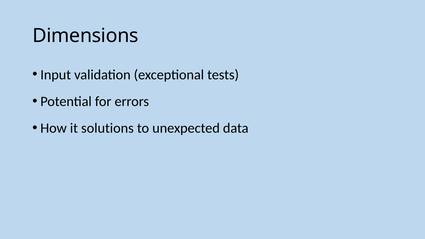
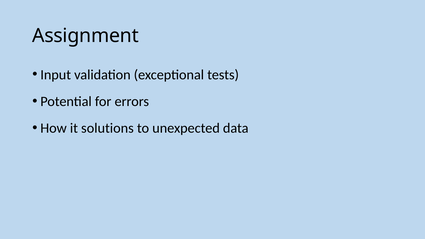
Dimensions: Dimensions -> Assignment
